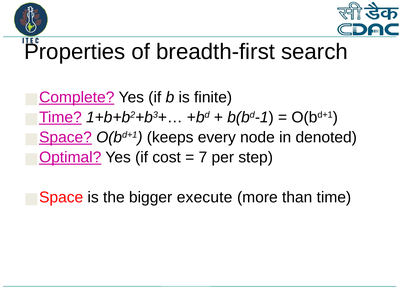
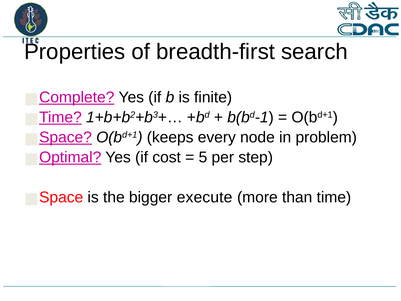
denoted: denoted -> problem
7: 7 -> 5
